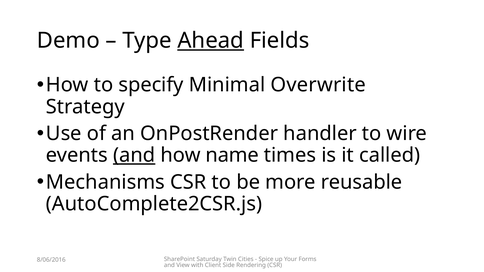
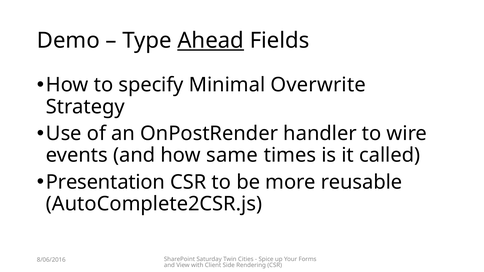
and at (134, 155) underline: present -> none
name: name -> same
Mechanisms: Mechanisms -> Presentation
